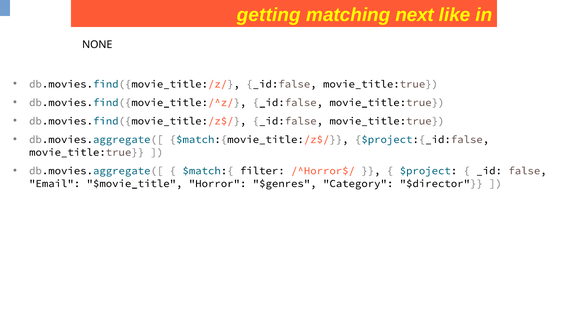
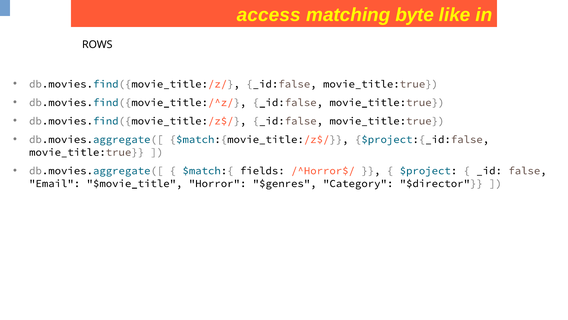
getting: getting -> access
next: next -> byte
NONE: NONE -> ROWS
filter: filter -> fields
